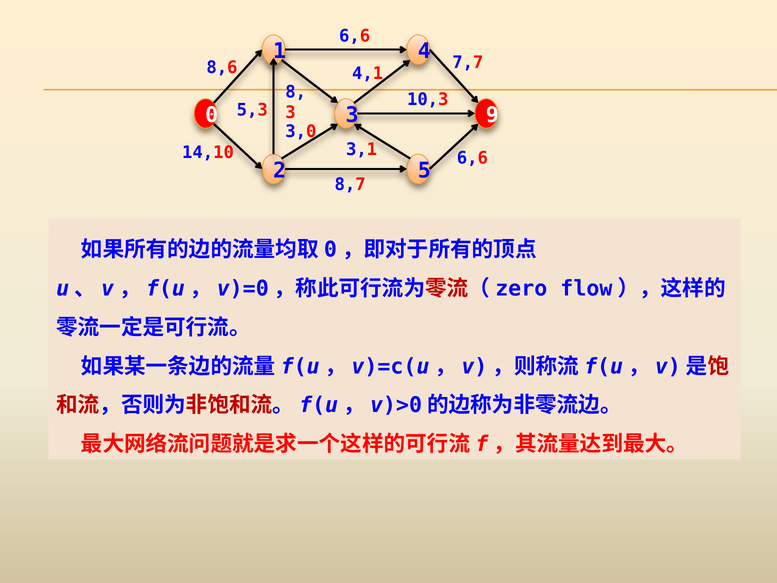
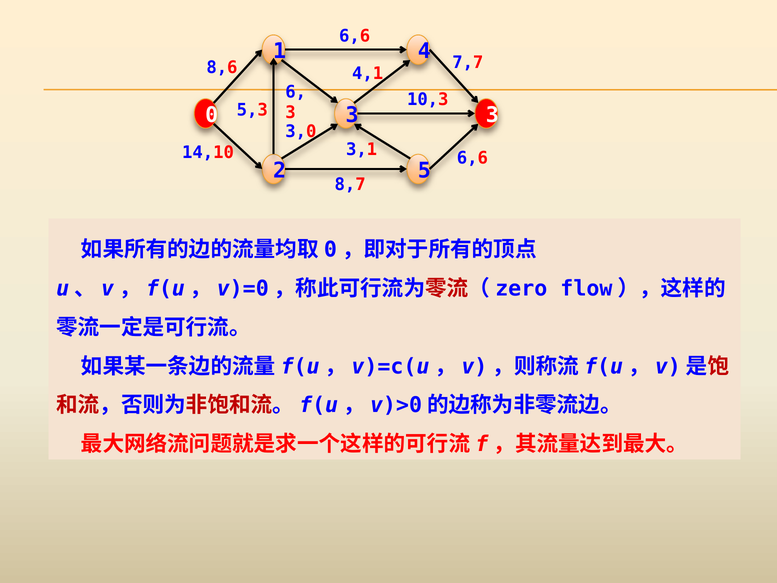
8: 8 -> 6
9 at (492, 115): 9 -> 3
